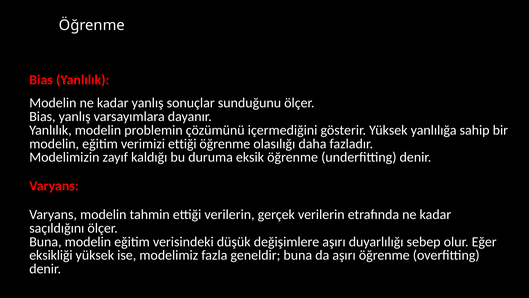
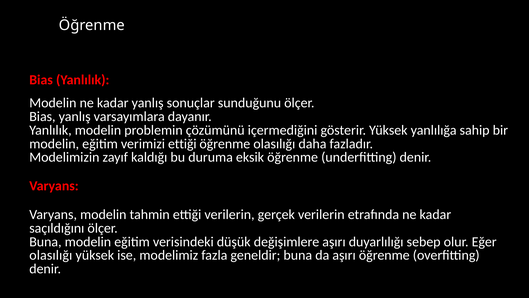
eksikliği at (51, 255): eksikliği -> olasılığı
